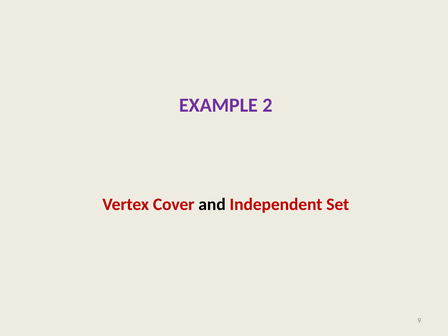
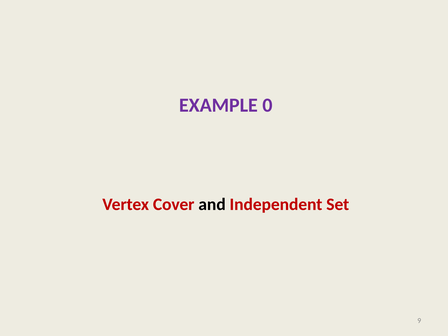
2: 2 -> 0
